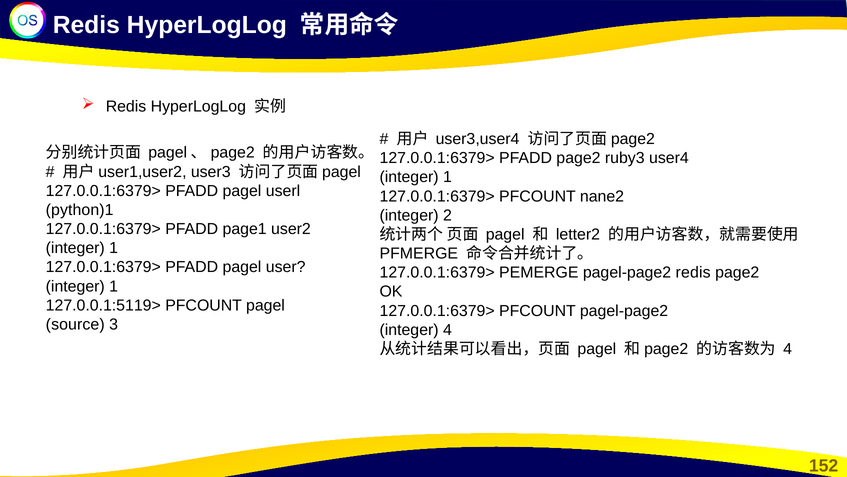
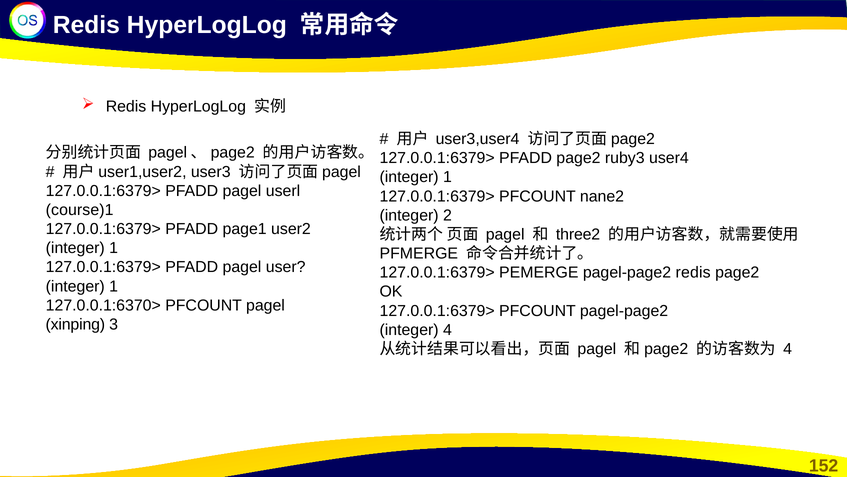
python)1: python)1 -> course)1
letter2: letter2 -> three2
127.0.0.1:5119>: 127.0.0.1:5119> -> 127.0.0.1:6370>
source: source -> xinping
